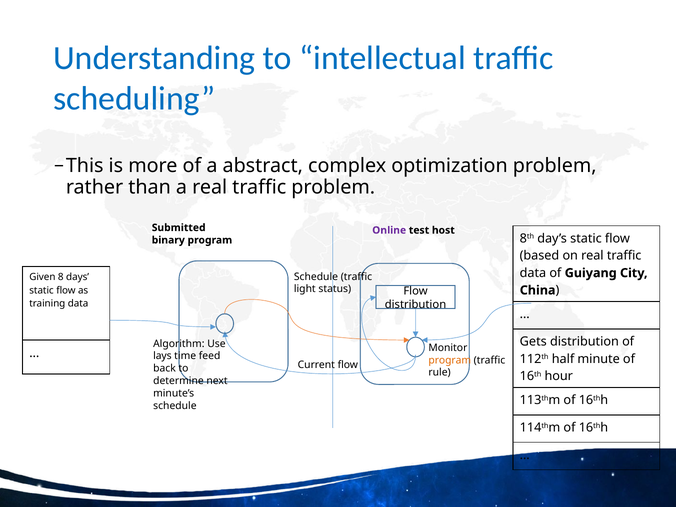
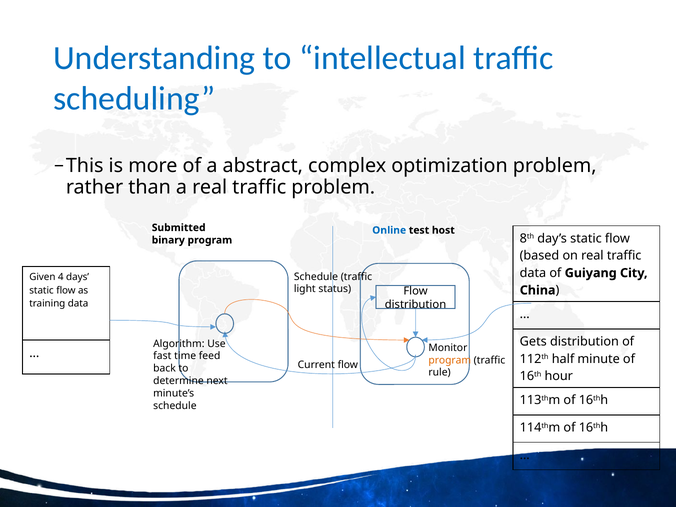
Online colour: purple -> blue
8: 8 -> 4
lays: lays -> fast
